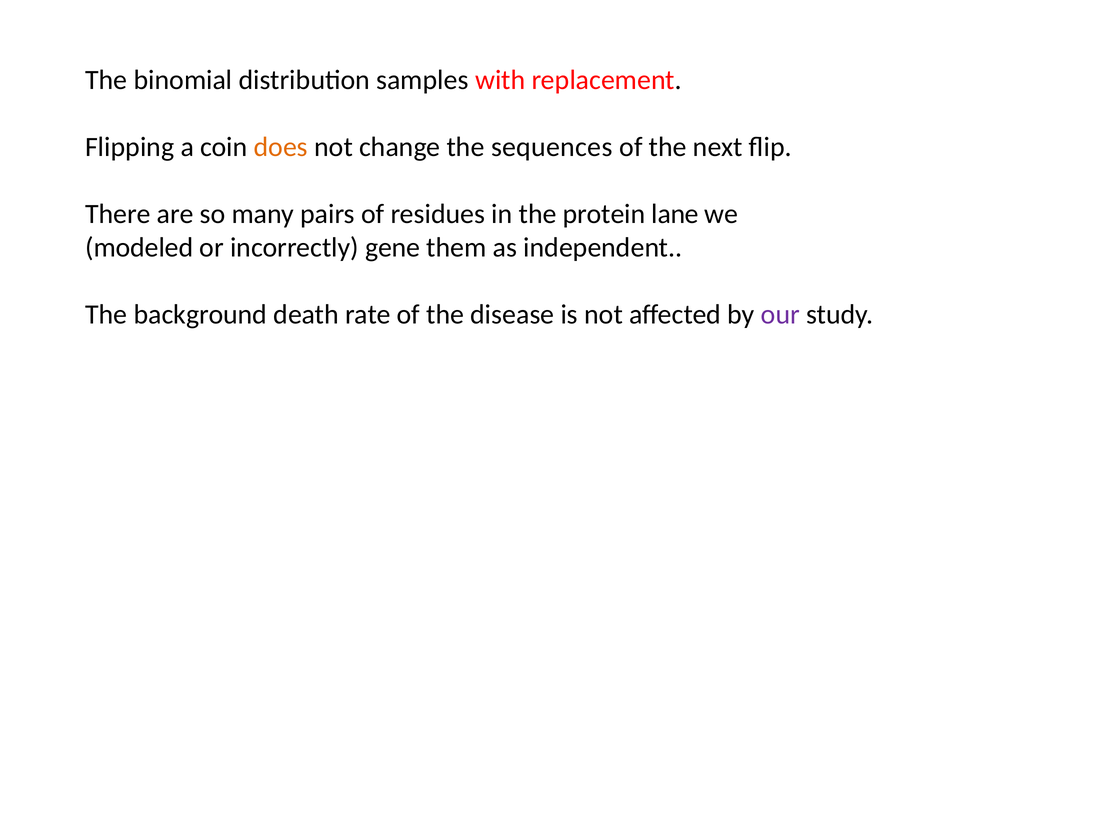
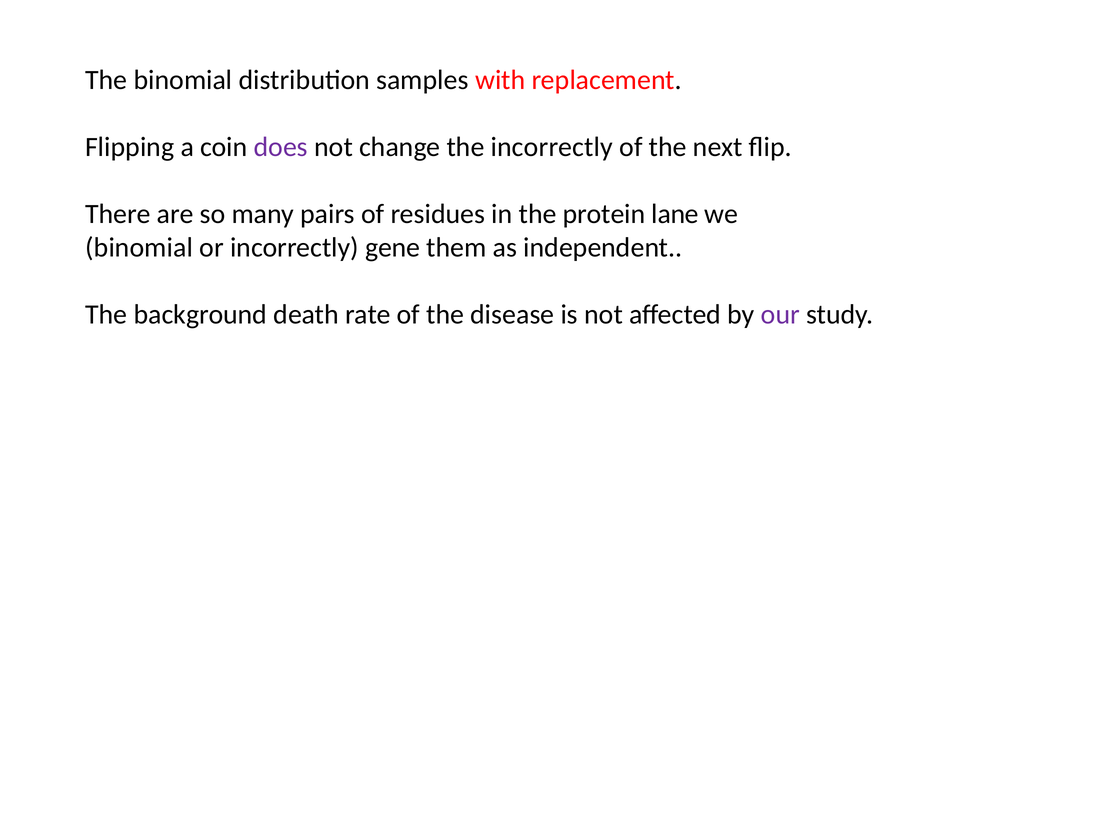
does colour: orange -> purple
the sequences: sequences -> incorrectly
modeled at (139, 247): modeled -> binomial
